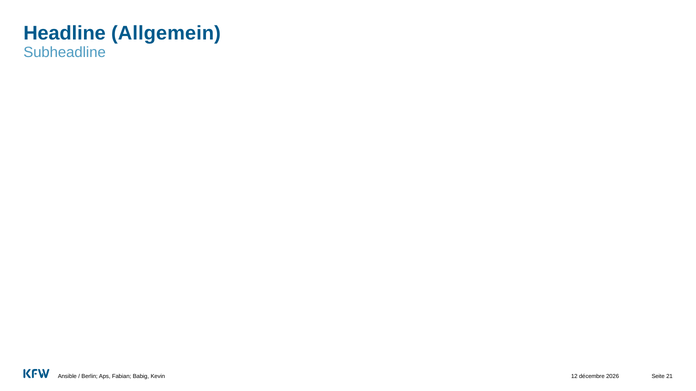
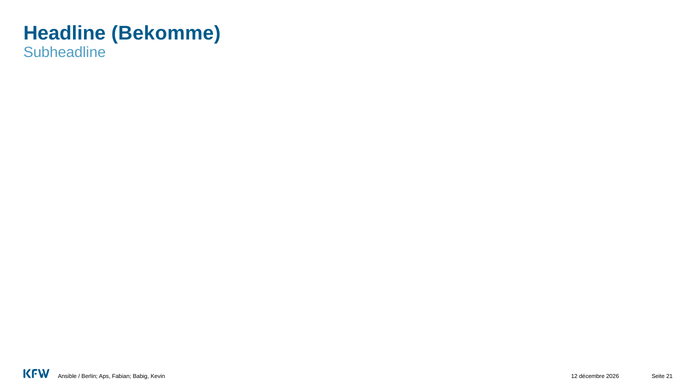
Allgemein: Allgemein -> Bekomme
